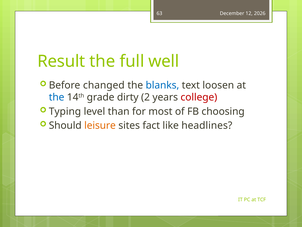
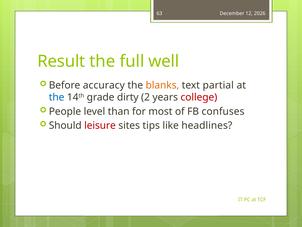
changed: changed -> accuracy
blanks colour: blue -> orange
loosen: loosen -> partial
Typing: Typing -> People
choosing: choosing -> confuses
leisure colour: orange -> red
fact: fact -> tips
